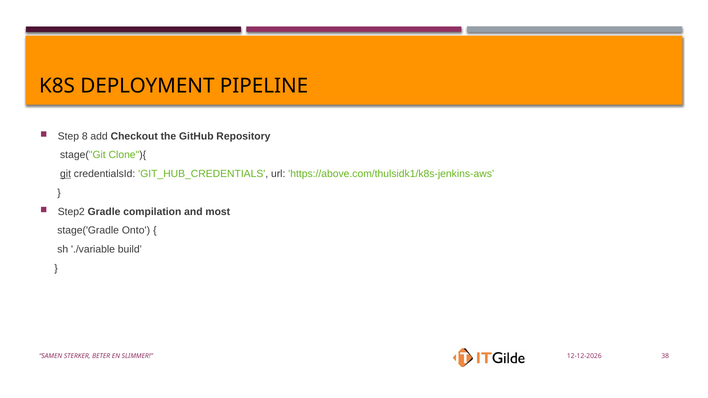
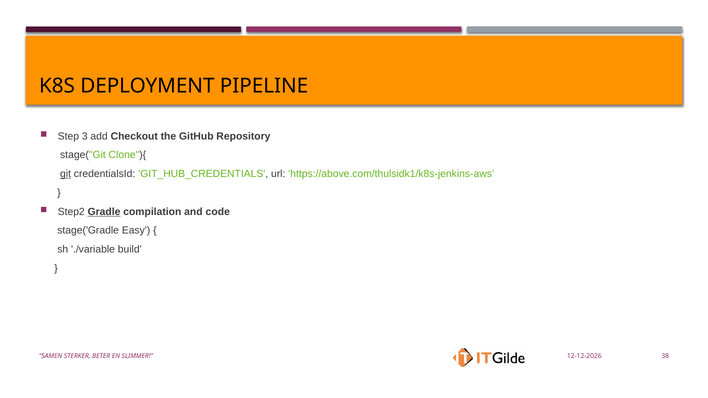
8: 8 -> 3
Gradle underline: none -> present
most: most -> code
Onto: Onto -> Easy
